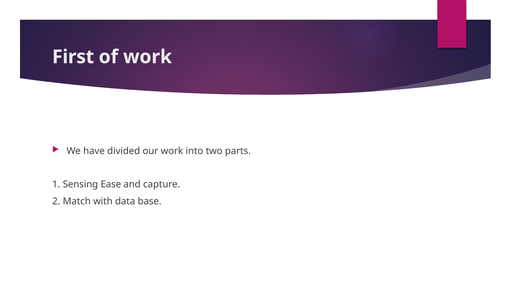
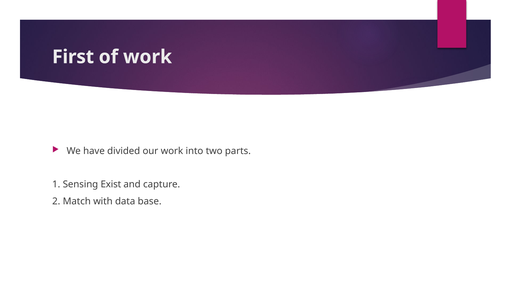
Ease: Ease -> Exist
